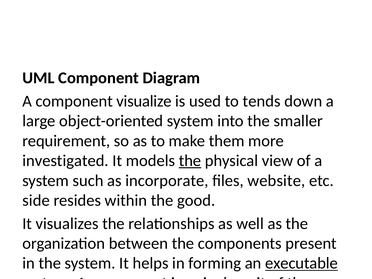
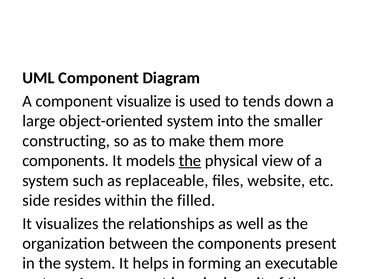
requirement: requirement -> constructing
investigated at (65, 161): investigated -> components
as incorporate: incorporate -> replaceable
good: good -> filled
executable at (301, 263) underline: present -> none
